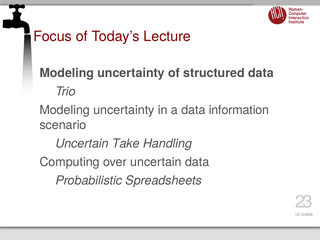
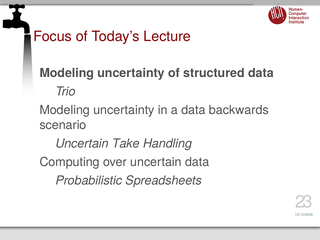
information: information -> backwards
